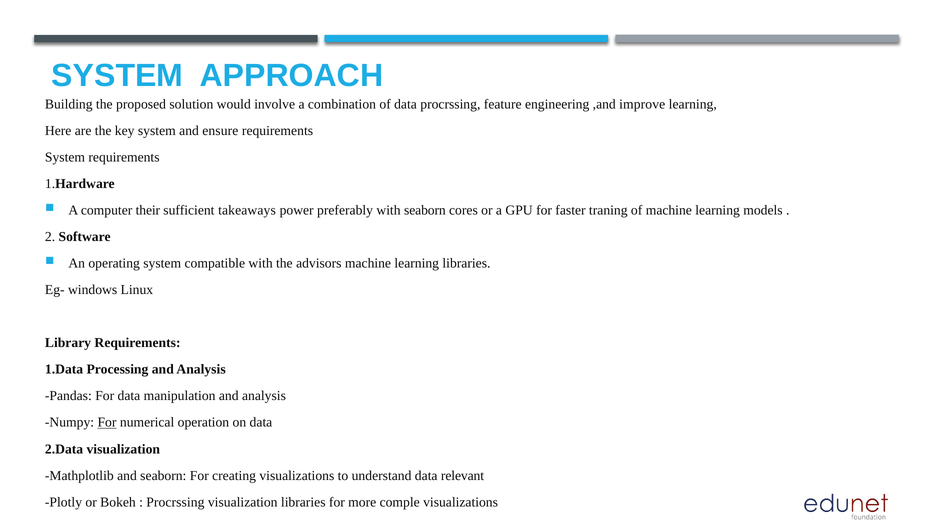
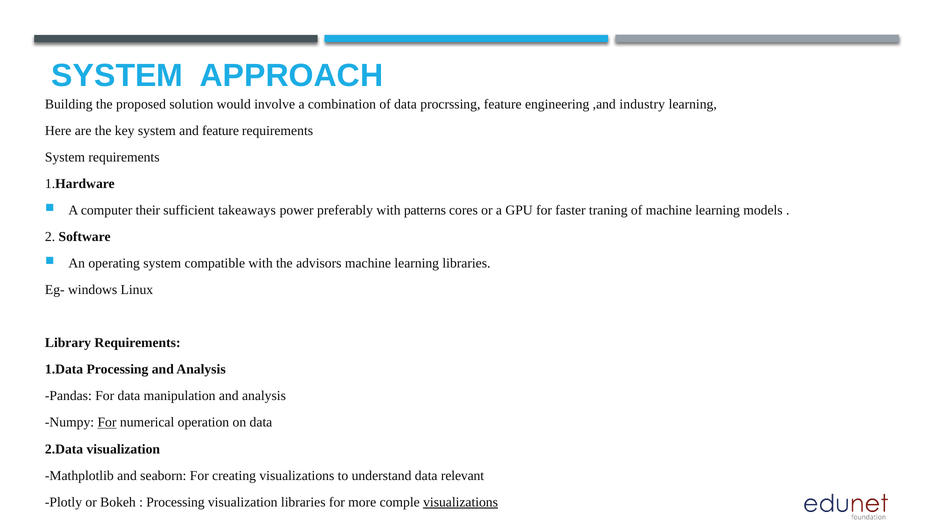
improve: improve -> industry
and ensure: ensure -> feature
with seaborn: seaborn -> patterns
Procrssing at (175, 502): Procrssing -> Processing
visualizations at (461, 502) underline: none -> present
